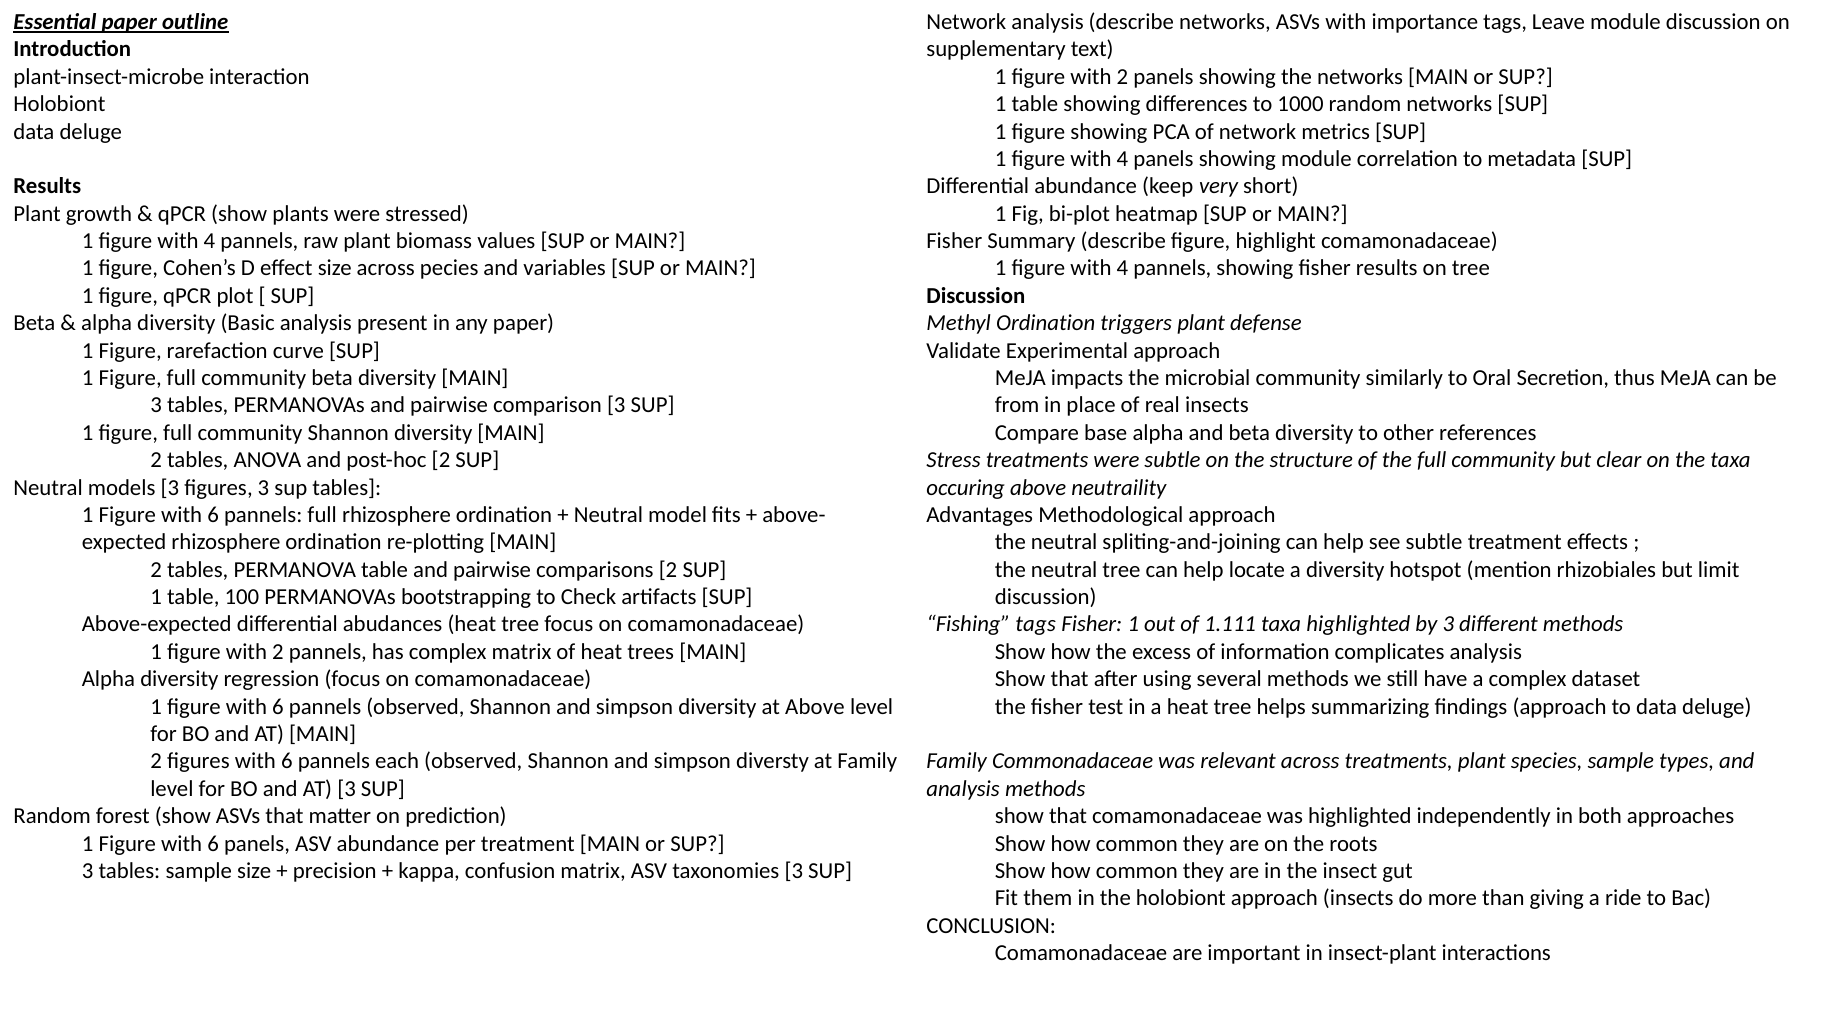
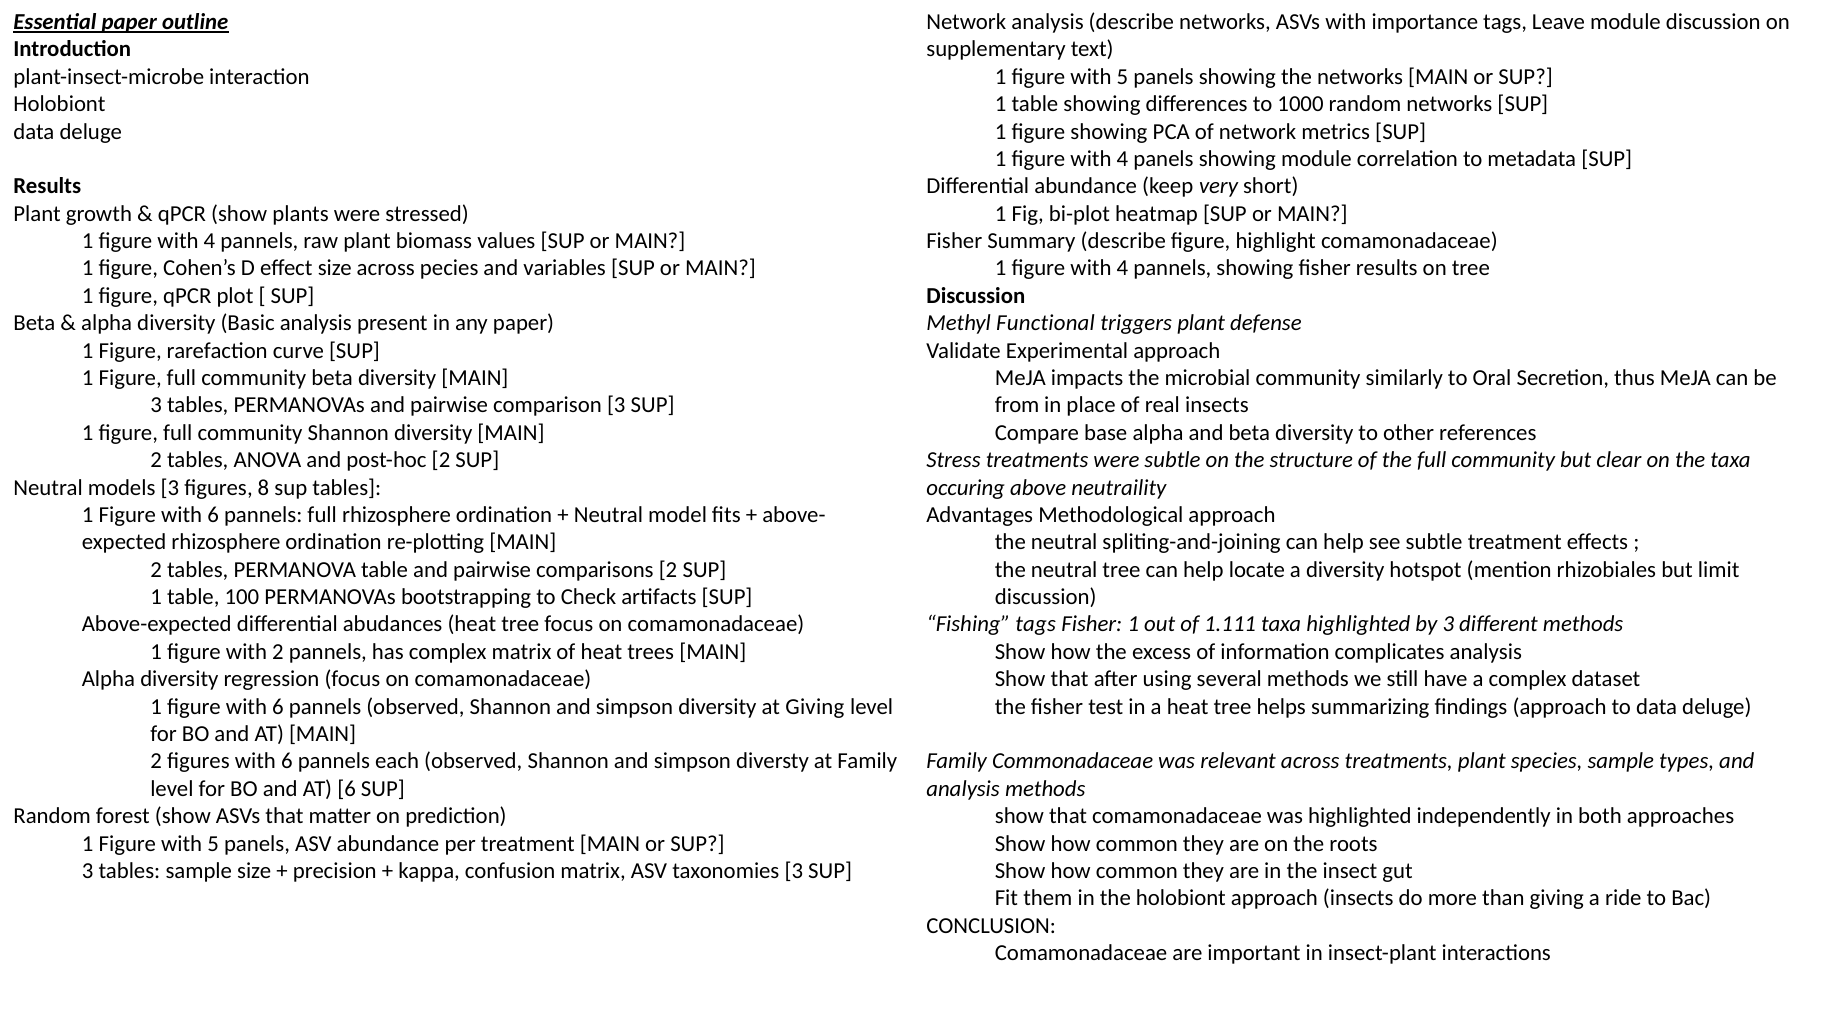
2 at (1122, 77): 2 -> 5
Methyl Ordination: Ordination -> Functional
figures 3: 3 -> 8
at Above: Above -> Giving
AT 3: 3 -> 6
6 at (213, 844): 6 -> 5
